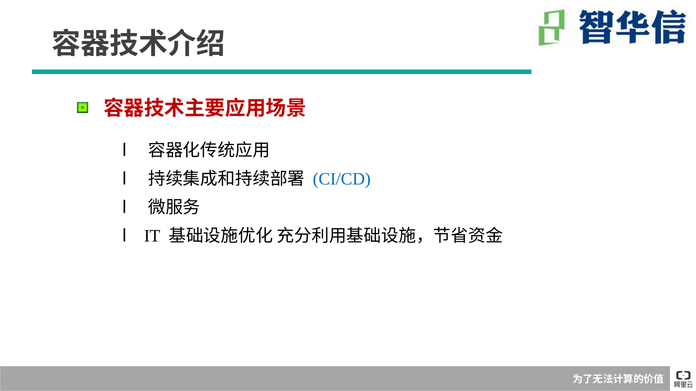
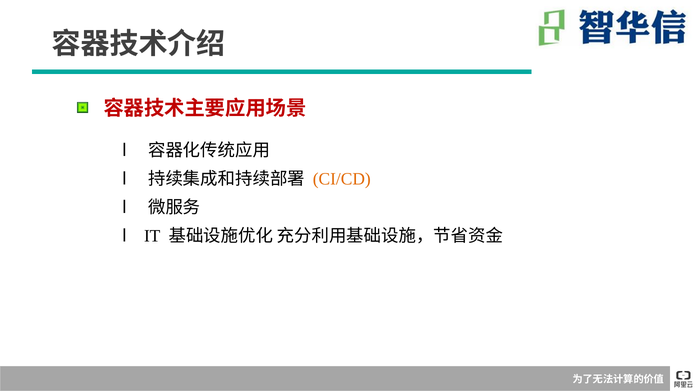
CI/CD colour: blue -> orange
